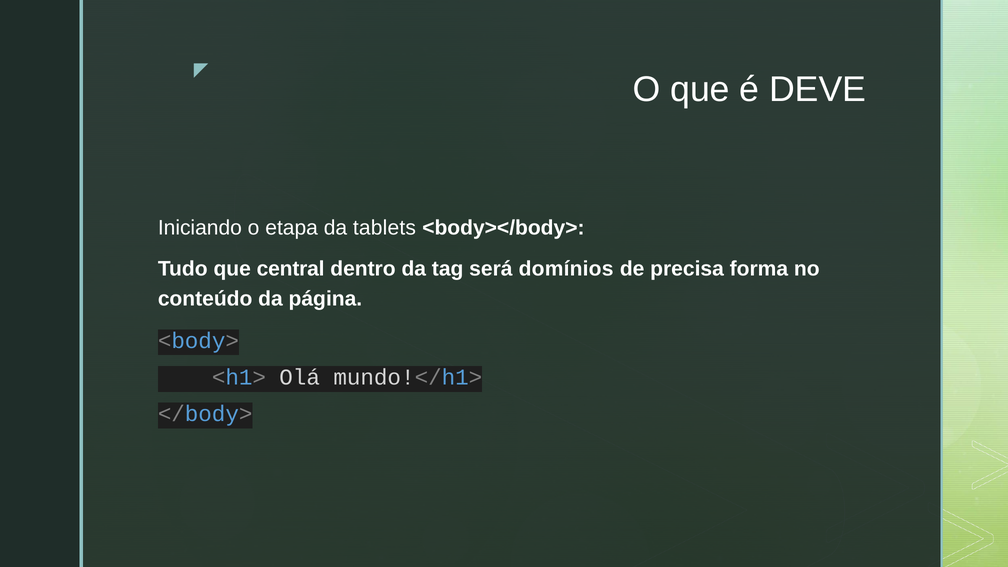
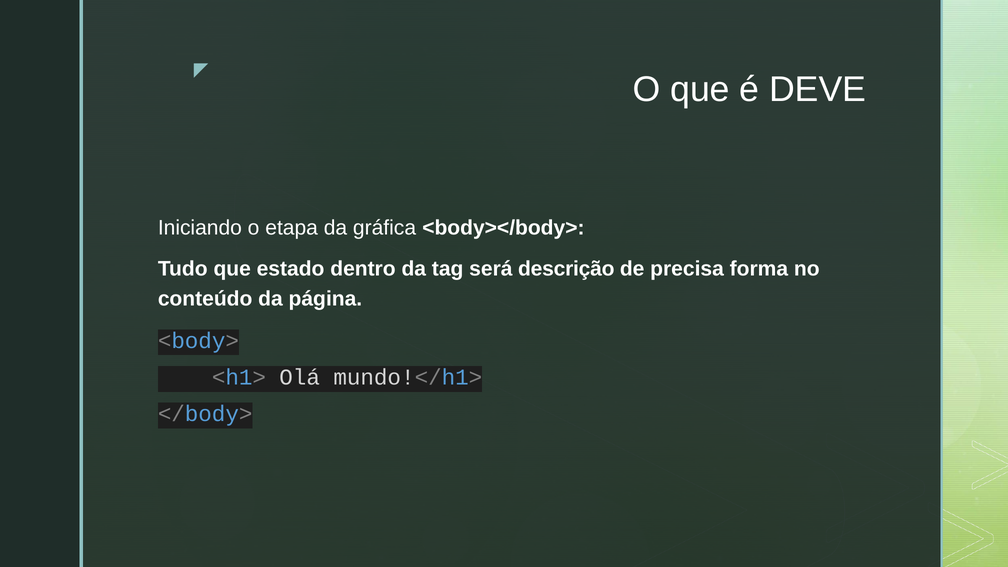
tablets: tablets -> gráfica
central: central -> estado
domínios: domínios -> descrição
